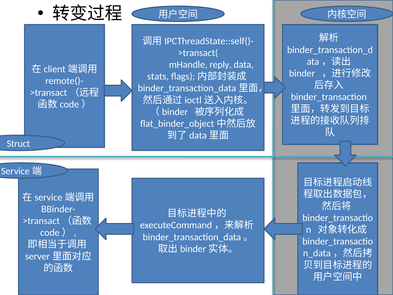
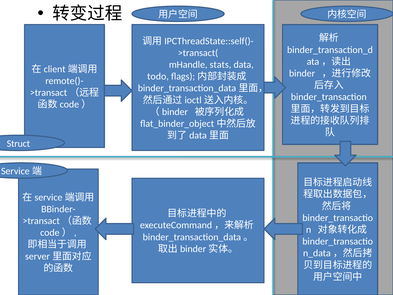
reply: reply -> stats
stats: stats -> todo
